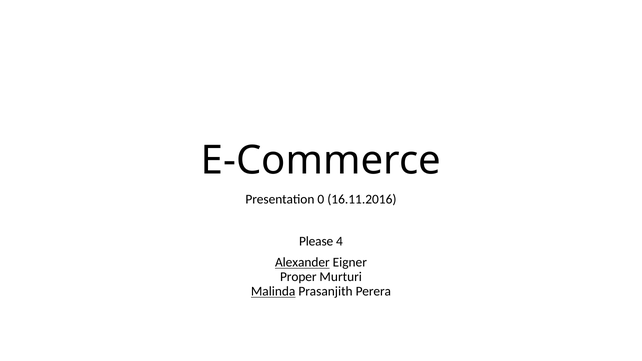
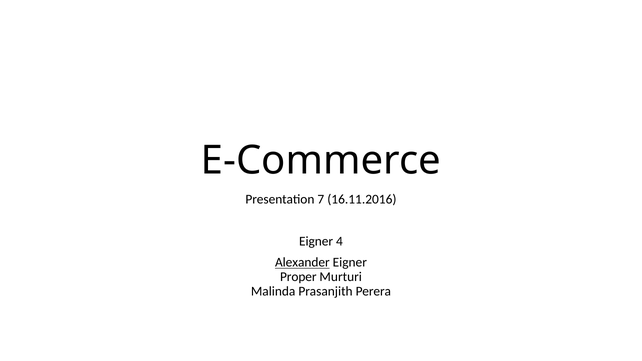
0: 0 -> 7
Please at (316, 242): Please -> Eigner
Malinda underline: present -> none
